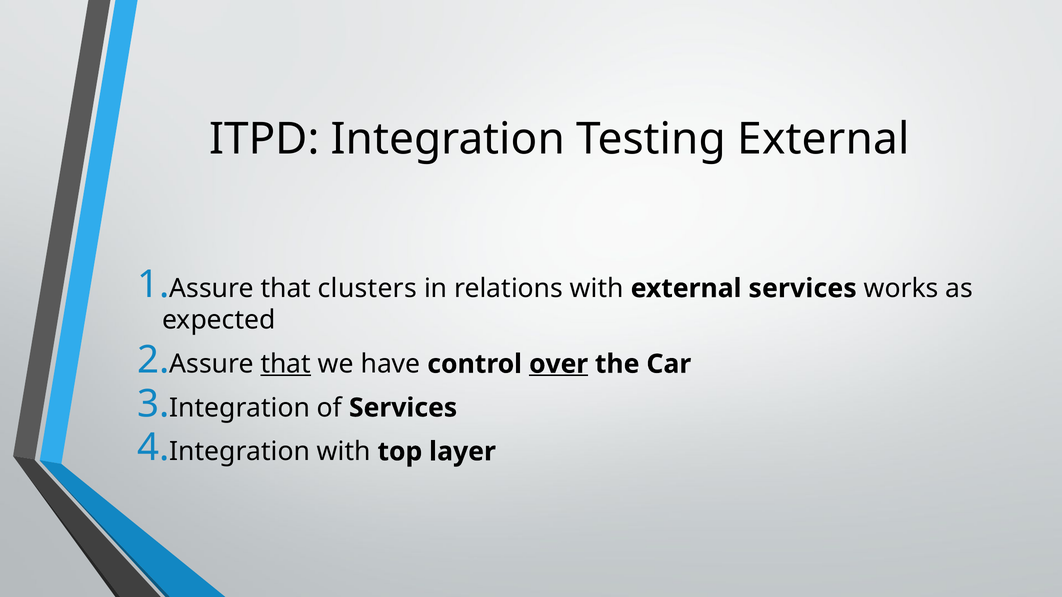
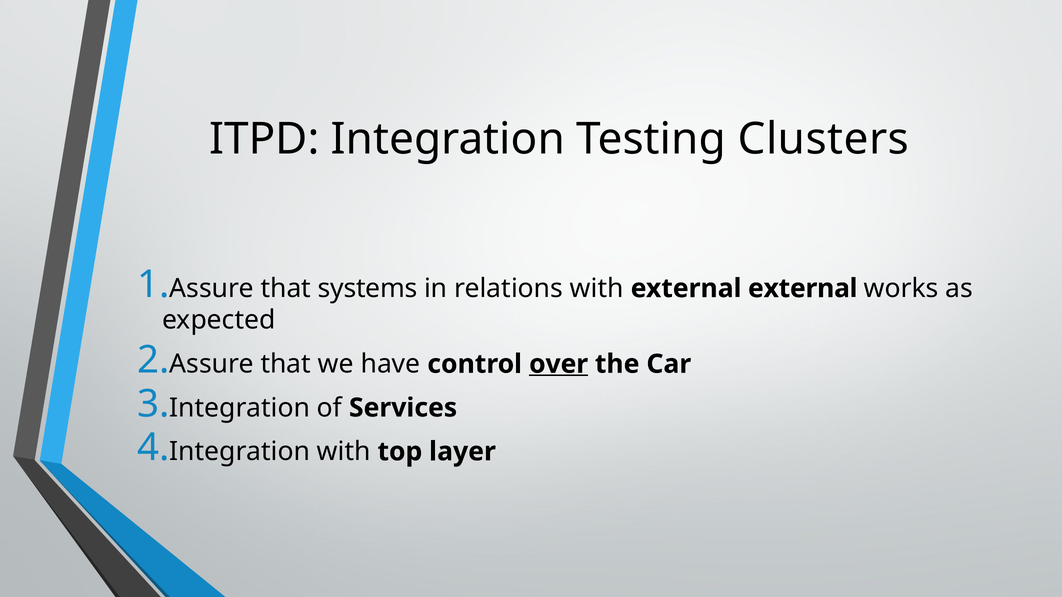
Testing External: External -> Clusters
clusters: clusters -> systems
external services: services -> external
that at (286, 364) underline: present -> none
